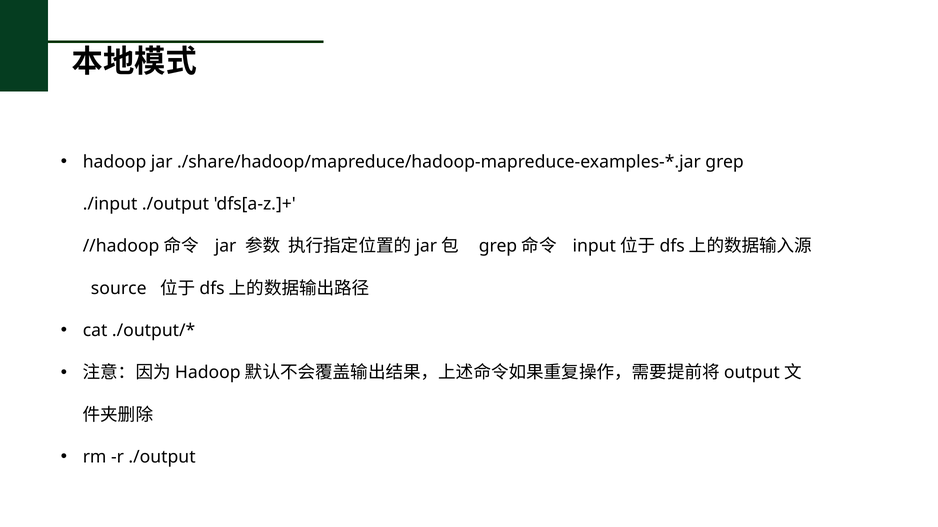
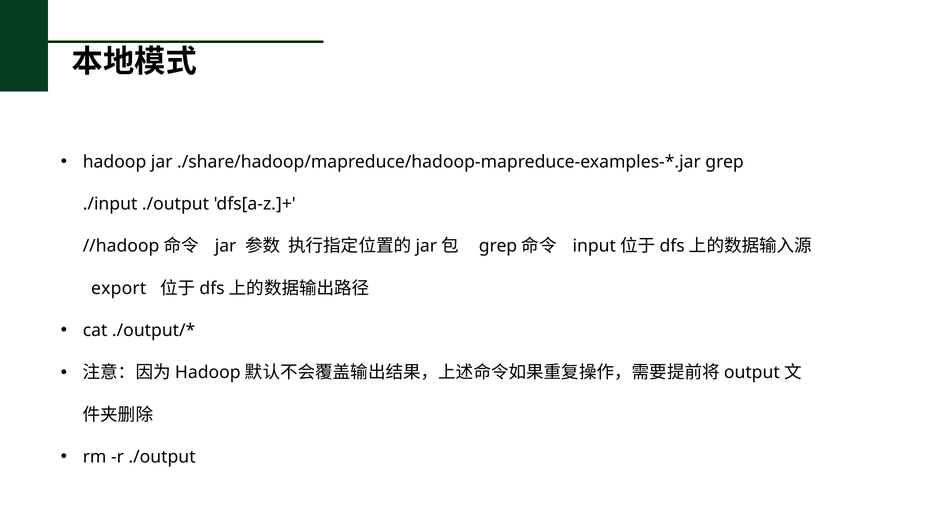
source: source -> export
